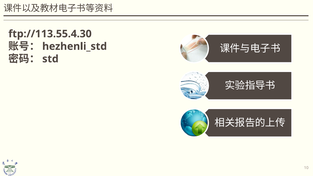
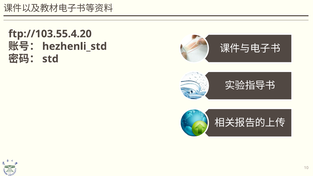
ftp://113.55.4.30: ftp://113.55.4.30 -> ftp://103.55.4.20
